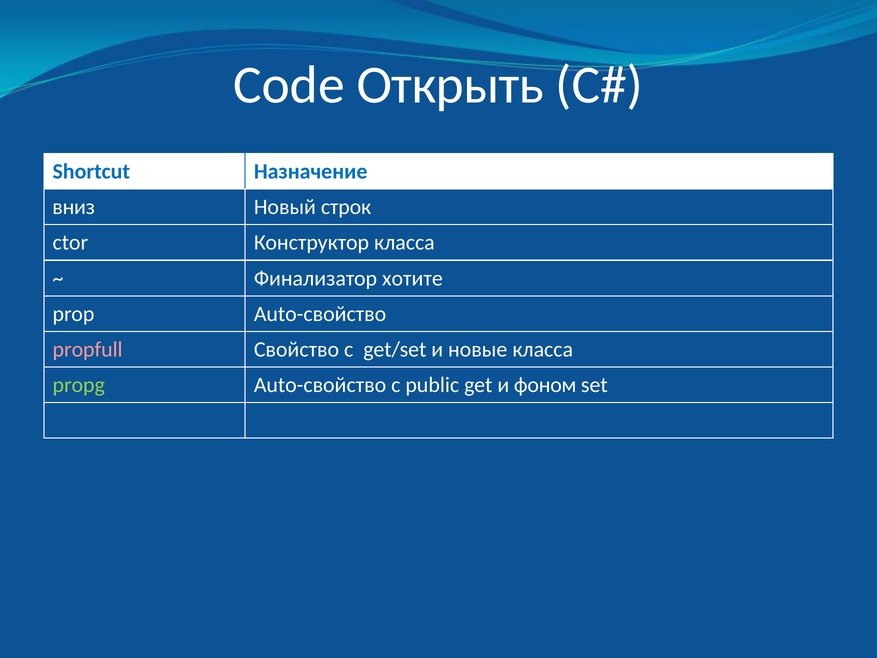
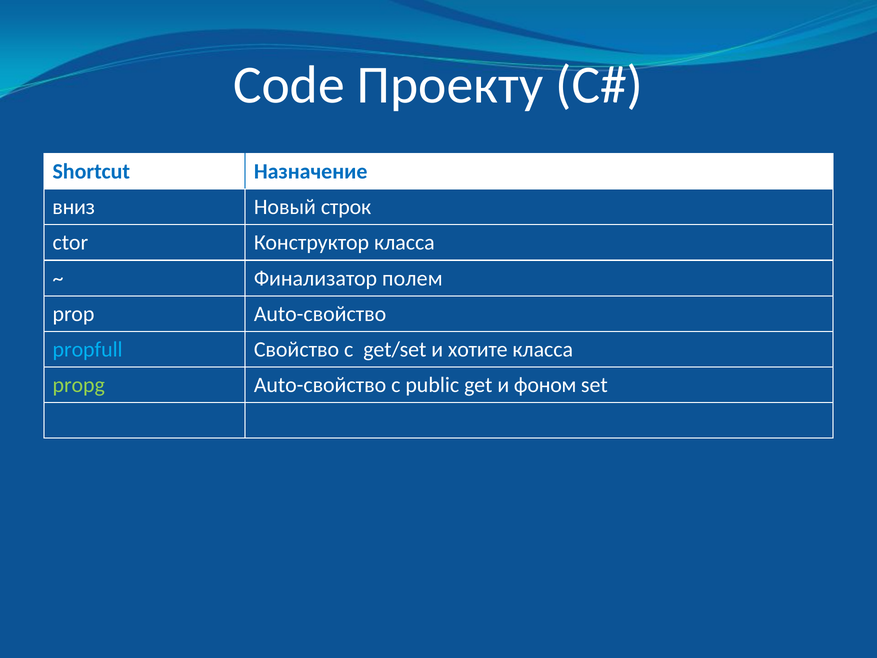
Открыть: Открыть -> Проекту
хотите: хотите -> полем
propfull colour: pink -> light blue
новые: новые -> хотите
